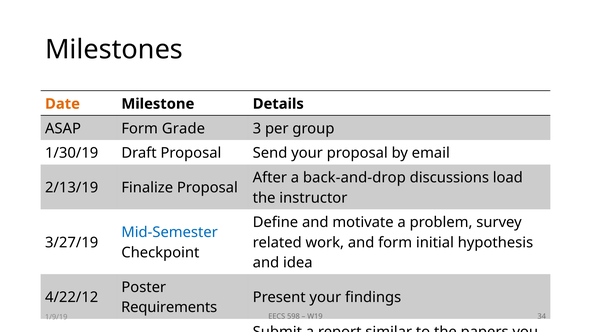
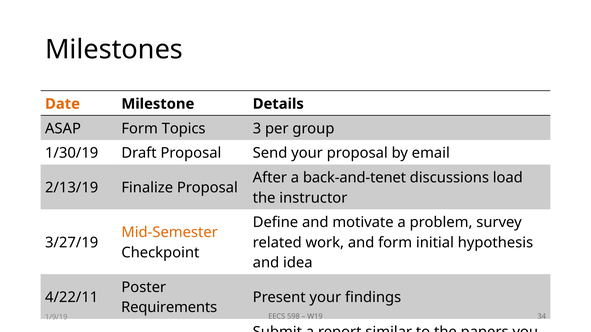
Grade: Grade -> Topics
back-and-drop: back-and-drop -> back-and-tenet
Mid-Semester colour: blue -> orange
4/22/12: 4/22/12 -> 4/22/11
